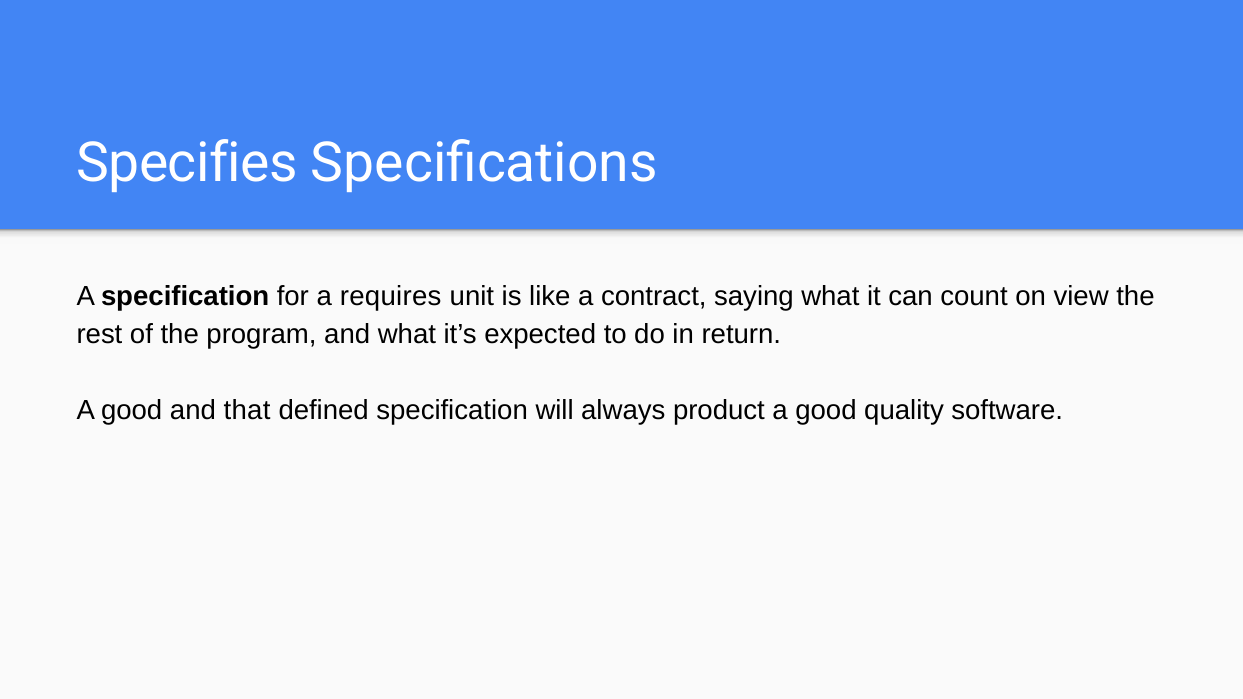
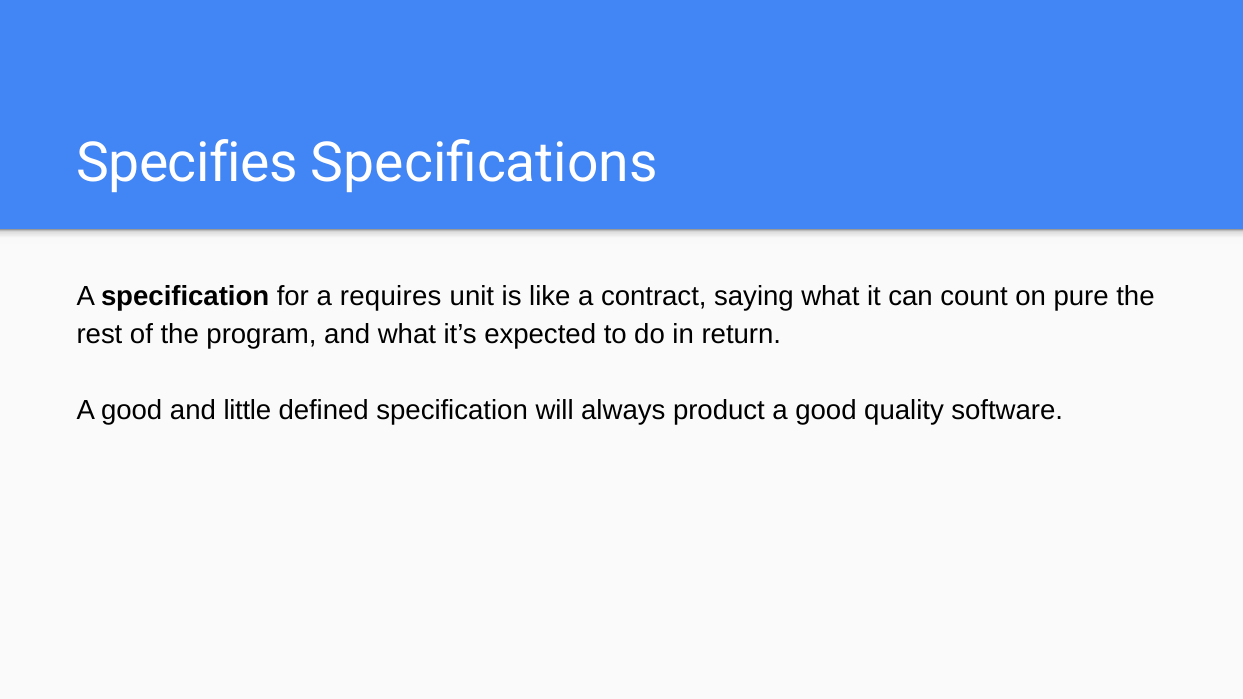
view: view -> pure
that: that -> little
